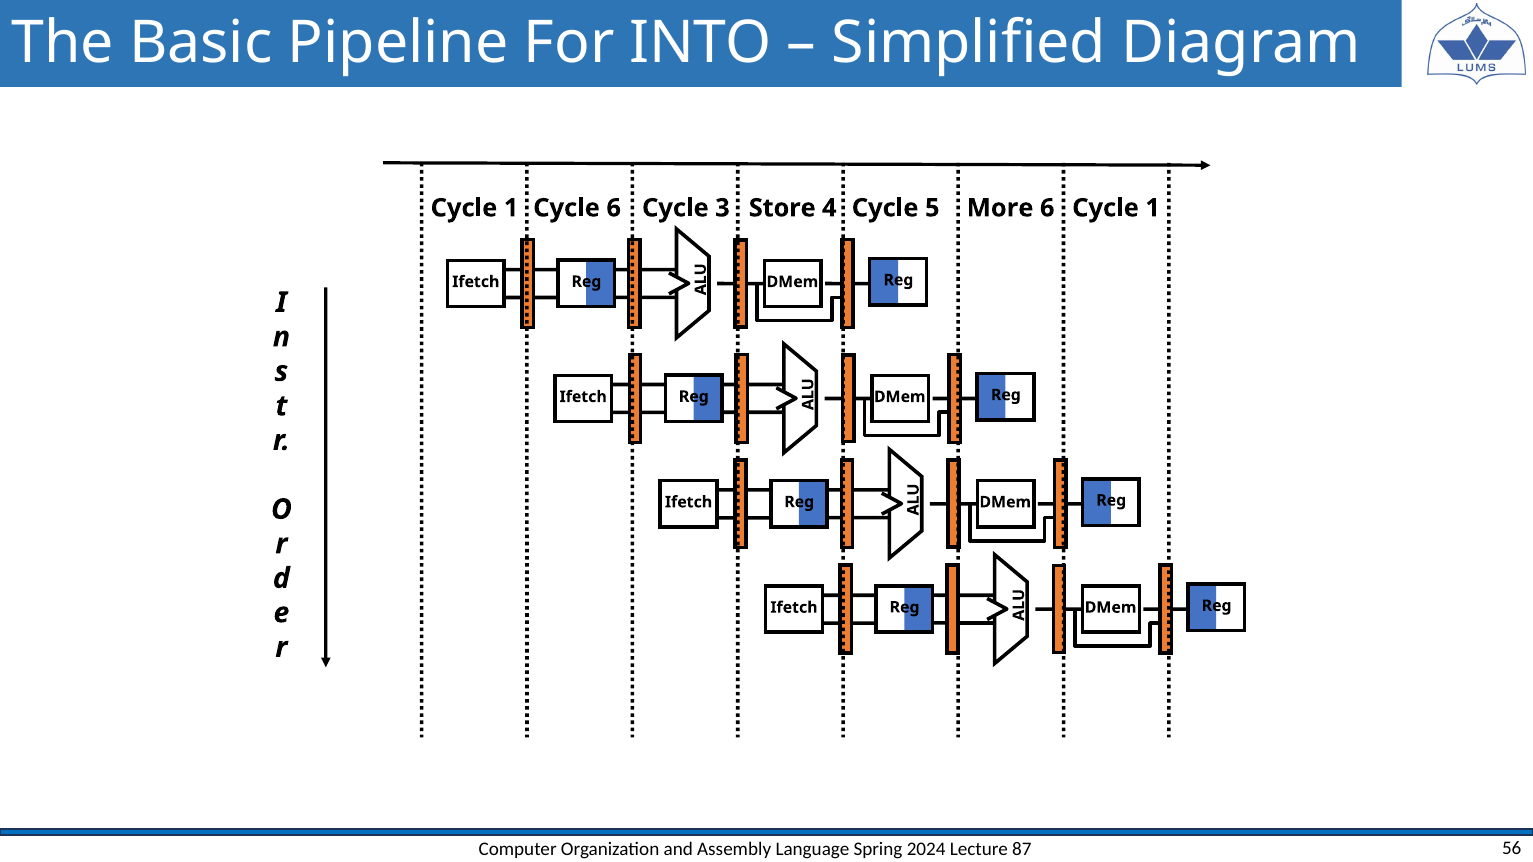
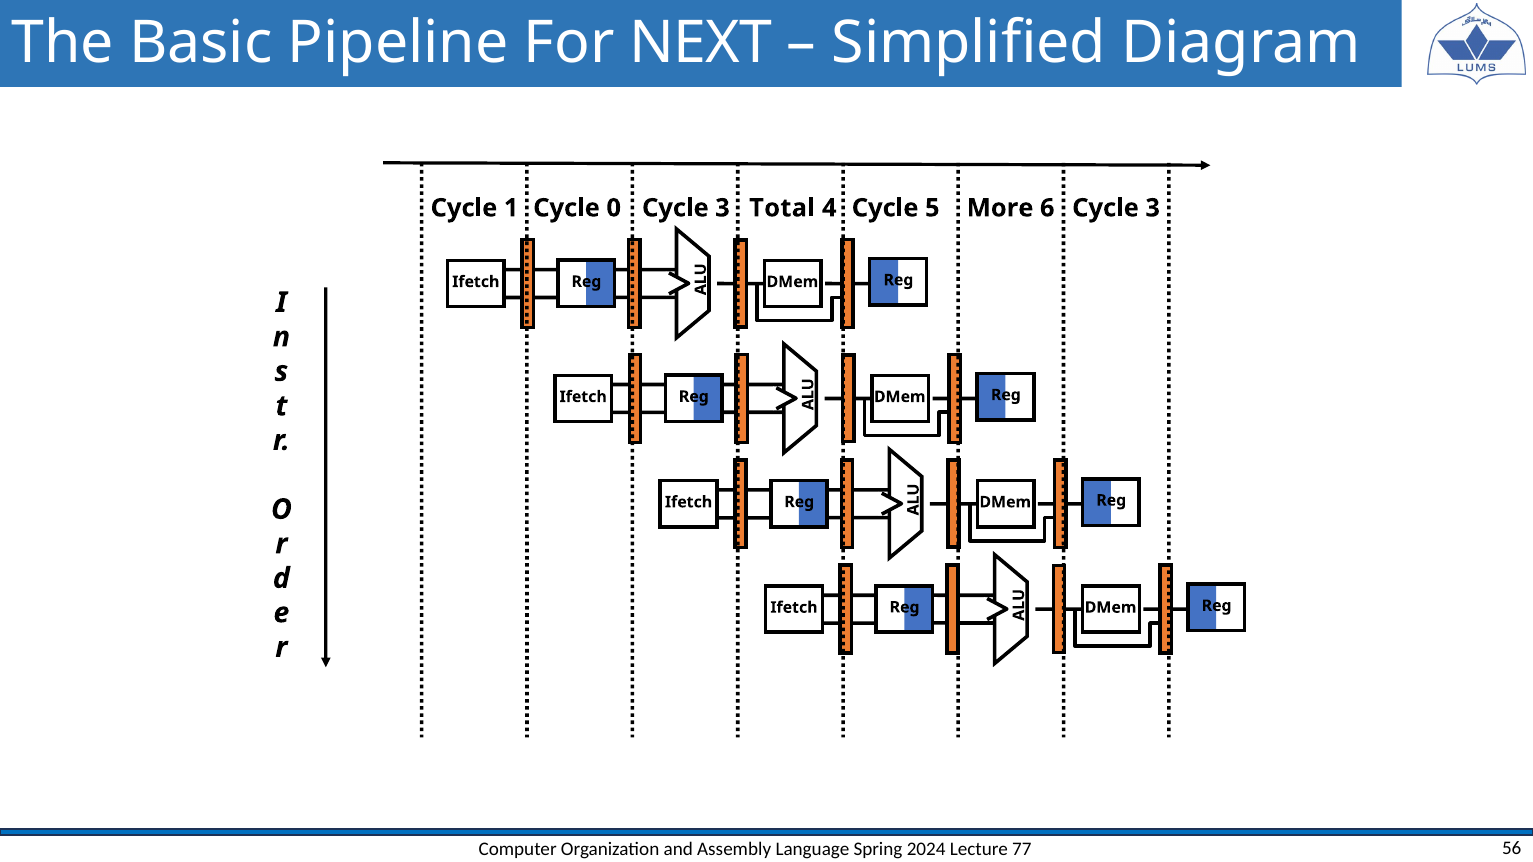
INTO: INTO -> NEXT
Cycle 6: 6 -> 0
Store: Store -> Total
6 Cycle 1: 1 -> 3
87: 87 -> 77
